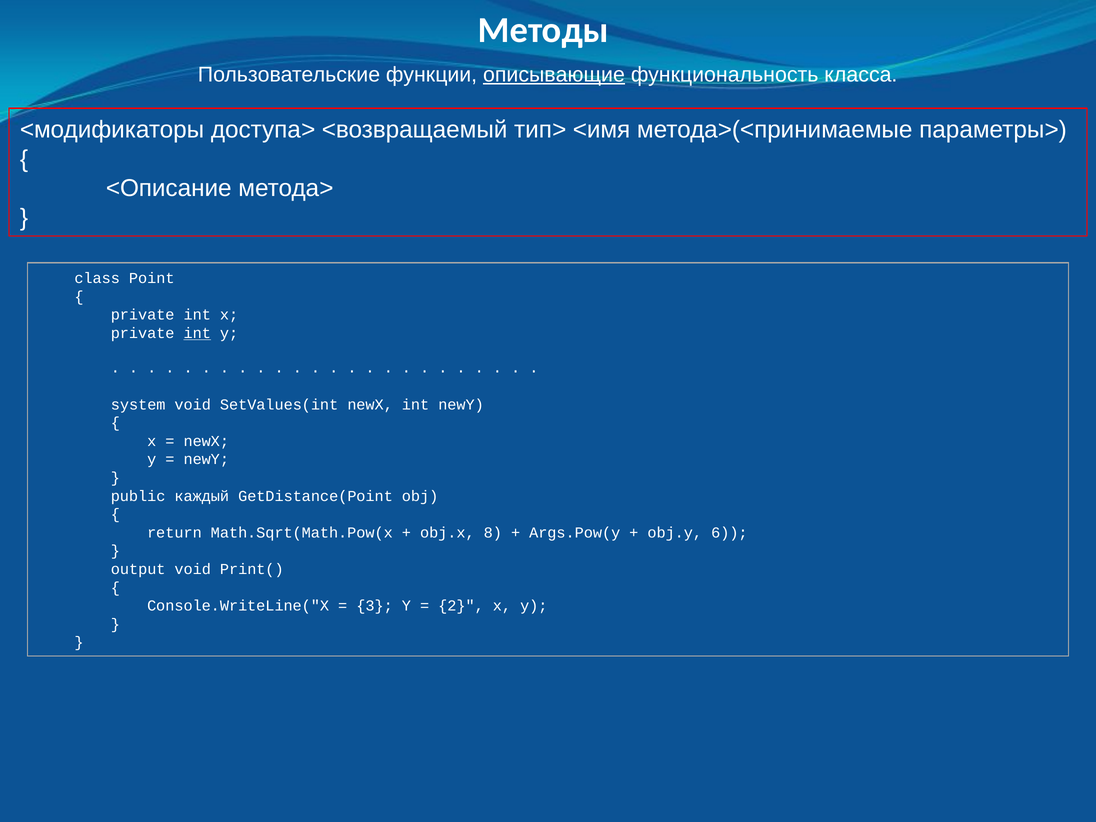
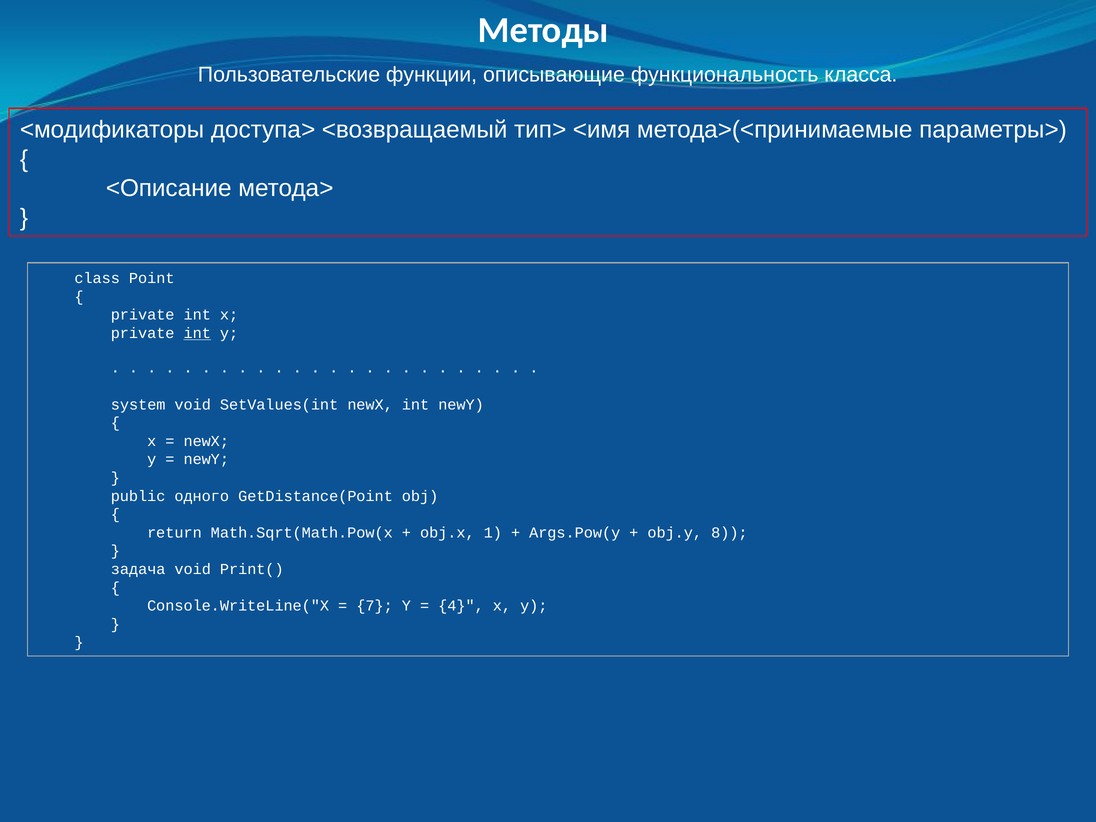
описывающие underline: present -> none
каждый: каждый -> одного
8: 8 -> 1
6: 6 -> 8
output: output -> задача
3: 3 -> 7
2: 2 -> 4
